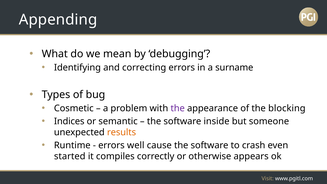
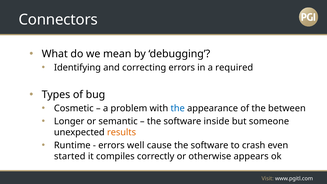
Appending: Appending -> Connectors
surname: surname -> required
the at (178, 108) colour: purple -> blue
blocking: blocking -> between
Indices: Indices -> Longer
